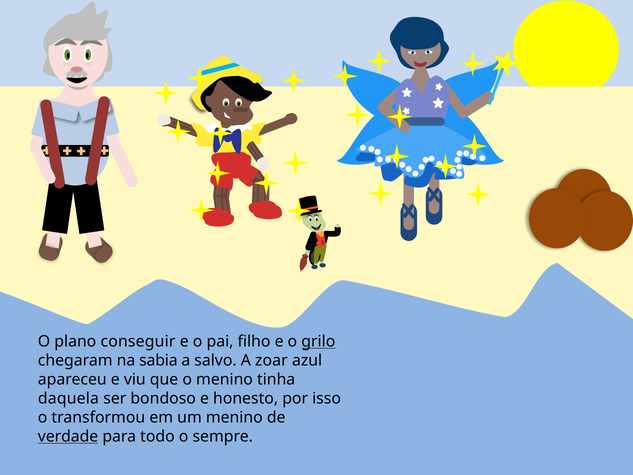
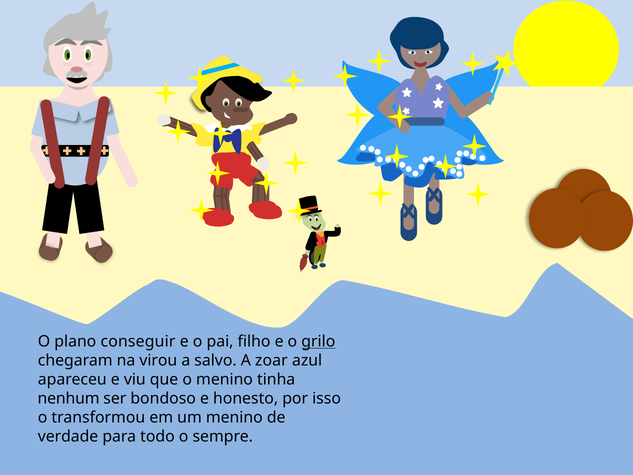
sabia: sabia -> virou
daquela: daquela -> nenhum
verdade underline: present -> none
